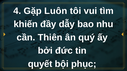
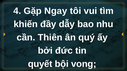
Luôn: Luôn -> Ngay
phục: phục -> vong
